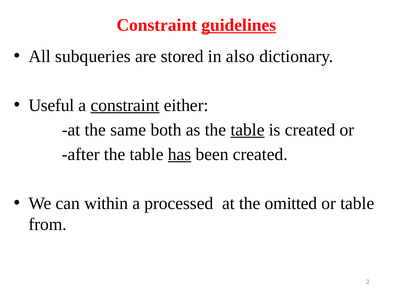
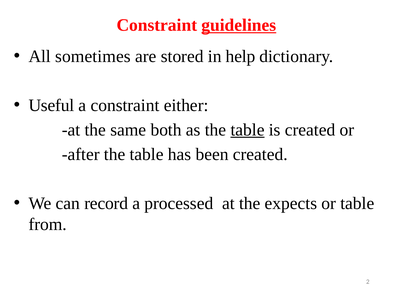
subqueries: subqueries -> sometimes
also: also -> help
constraint at (125, 105) underline: present -> none
has underline: present -> none
within: within -> record
omitted: omitted -> expects
